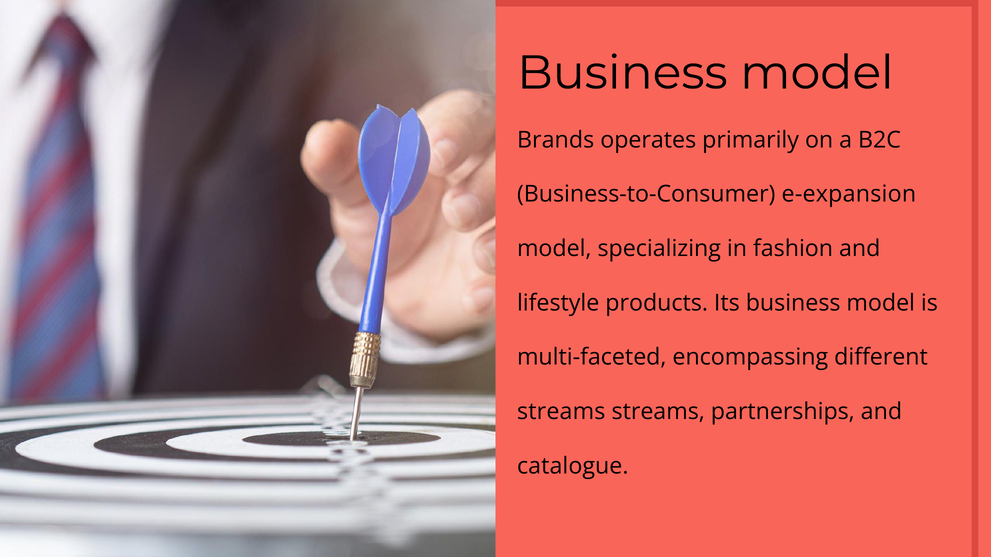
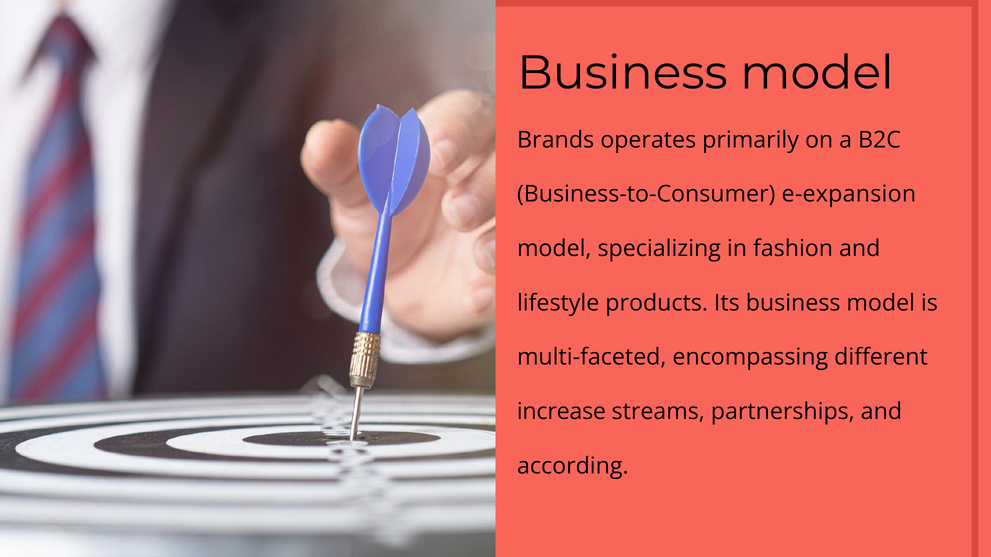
streams at (561, 412): streams -> increase
catalogue: catalogue -> according
